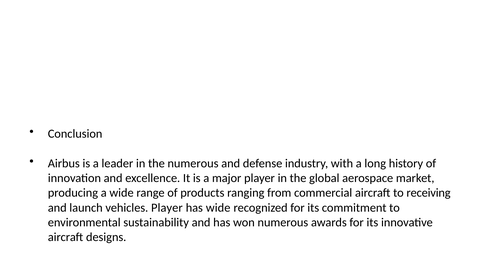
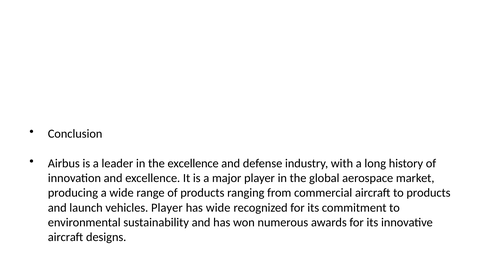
the numerous: numerous -> excellence
to receiving: receiving -> products
